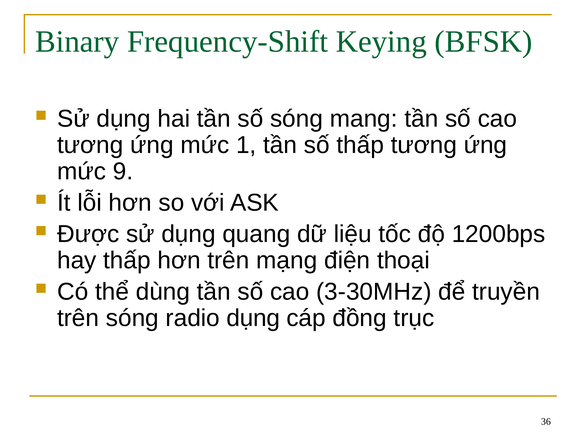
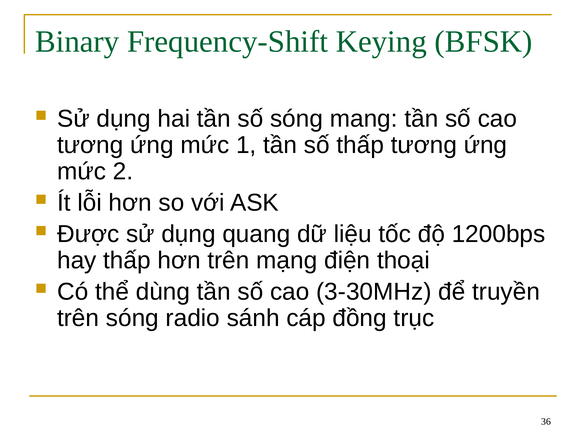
9: 9 -> 2
radio dụng: dụng -> sánh
